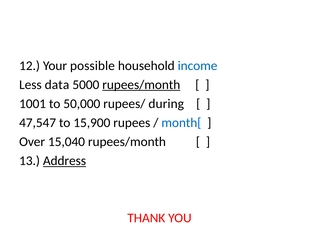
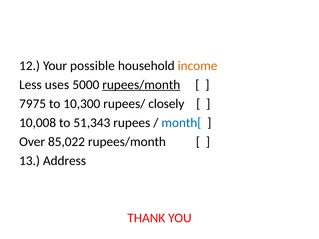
income colour: blue -> orange
data: data -> uses
1001: 1001 -> 7975
50,000: 50,000 -> 10,300
during: during -> closely
47,547: 47,547 -> 10,008
15,900: 15,900 -> 51,343
15,040: 15,040 -> 85,022
Address underline: present -> none
